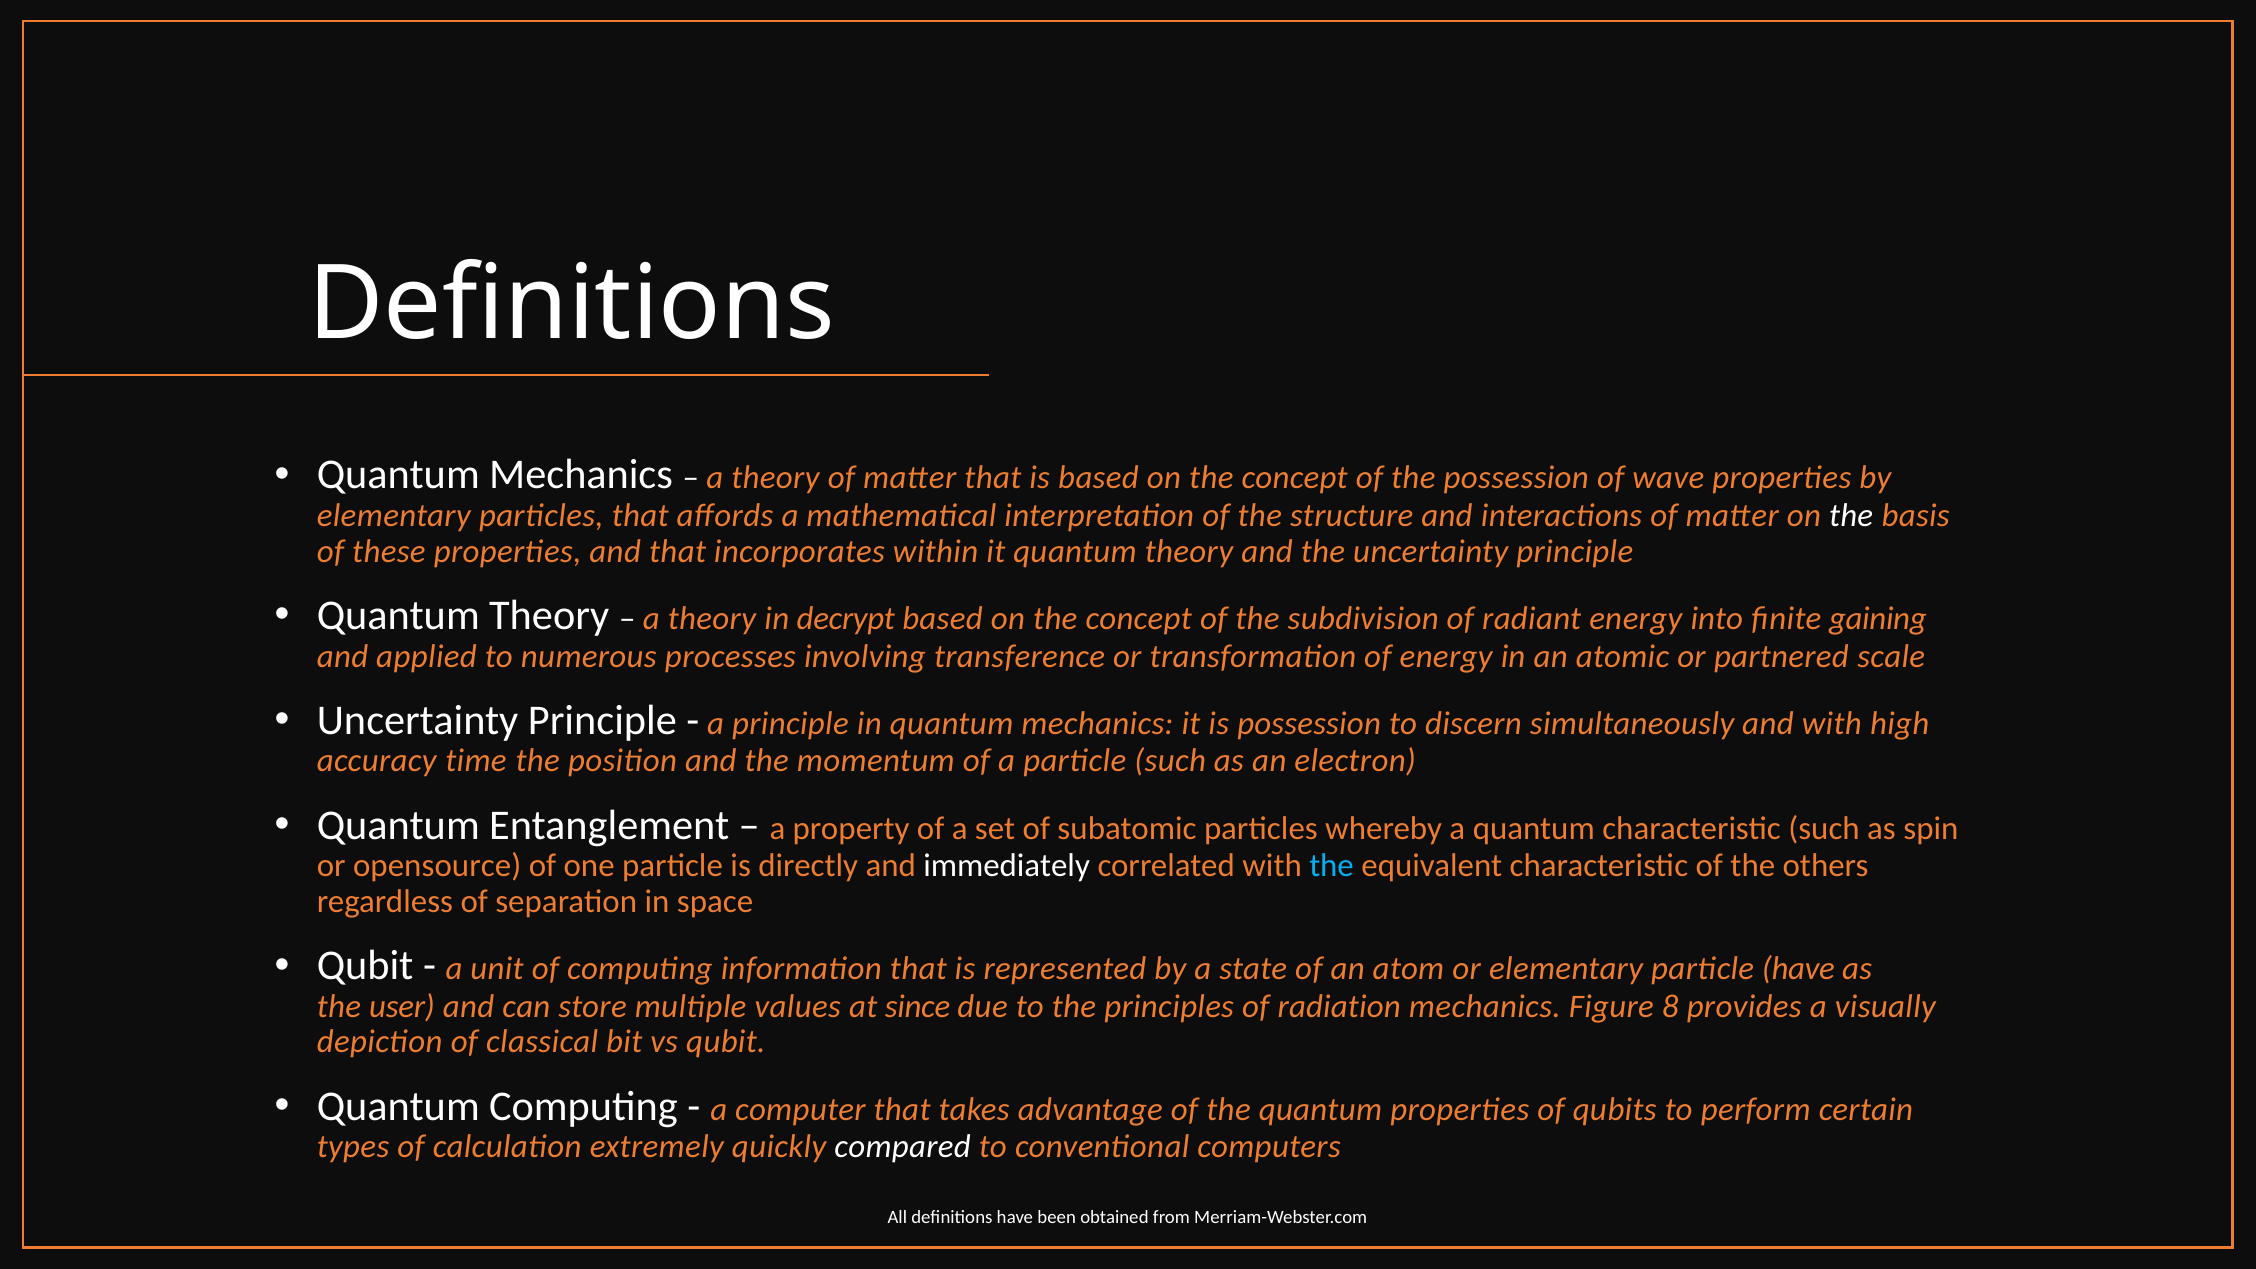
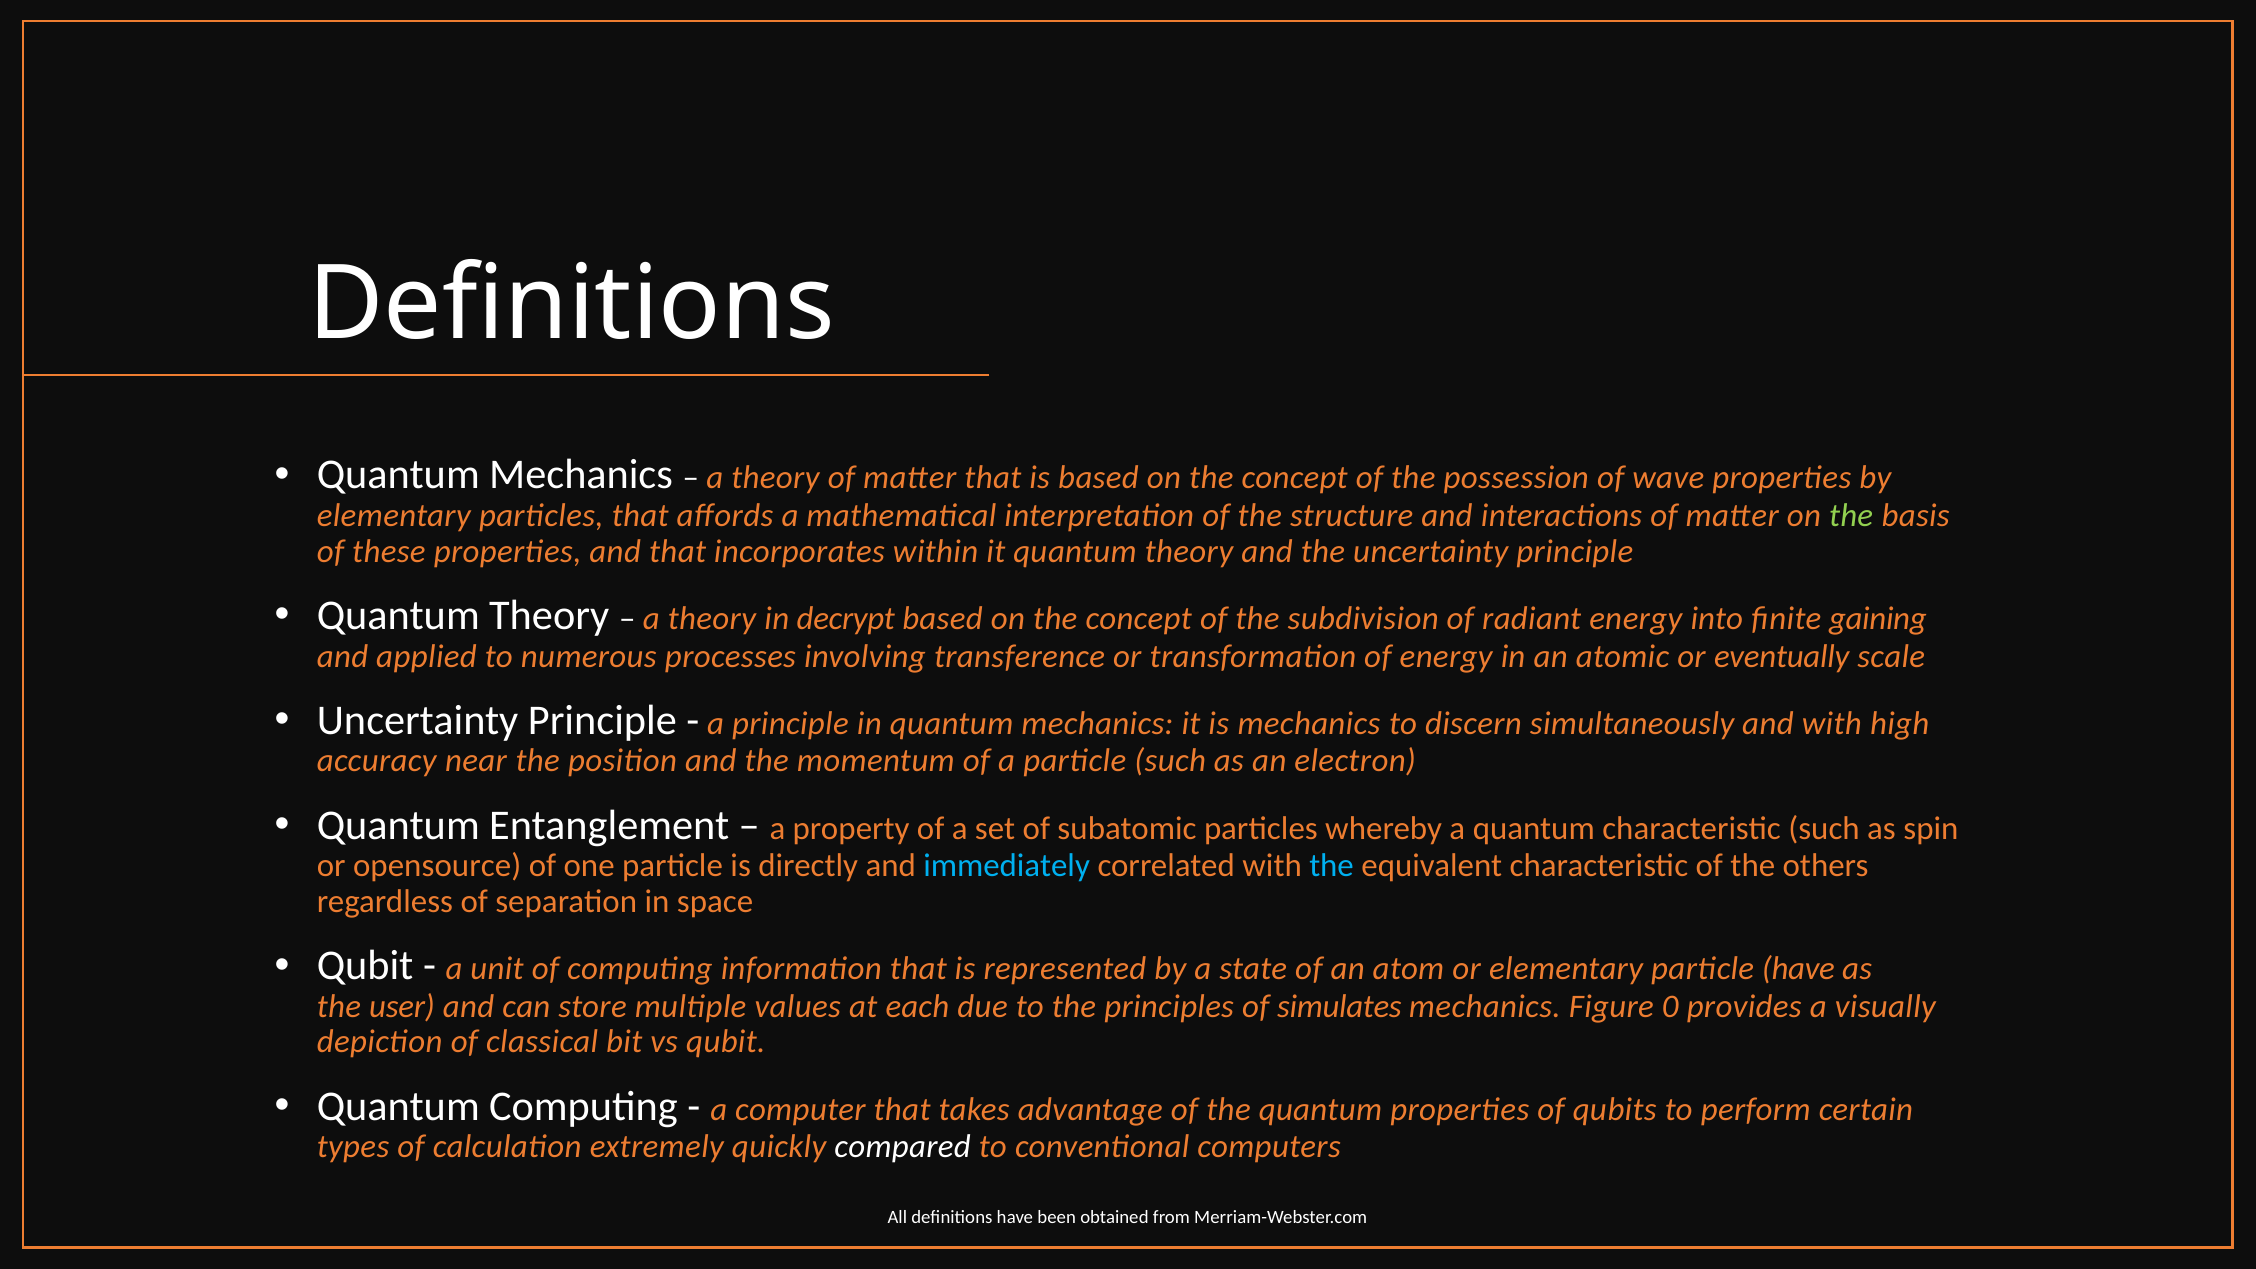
the at (1851, 516) colour: white -> light green
partnered: partnered -> eventually
is possession: possession -> mechanics
time: time -> near
immediately colour: white -> light blue
since: since -> each
radiation: radiation -> simulates
8: 8 -> 0
